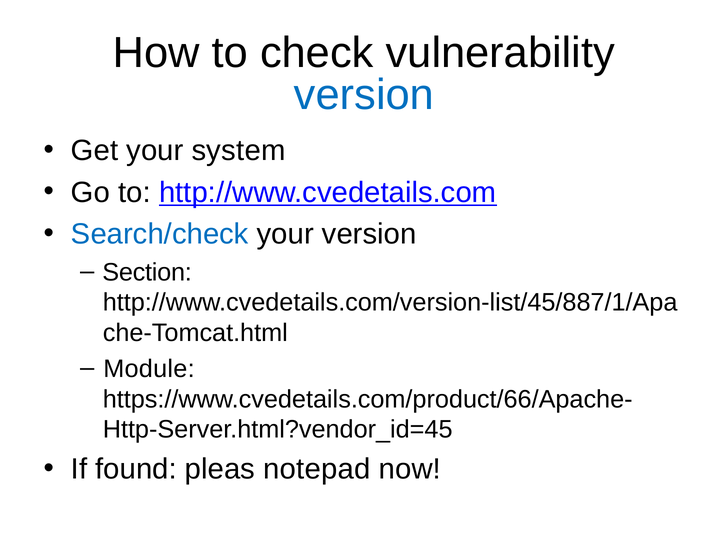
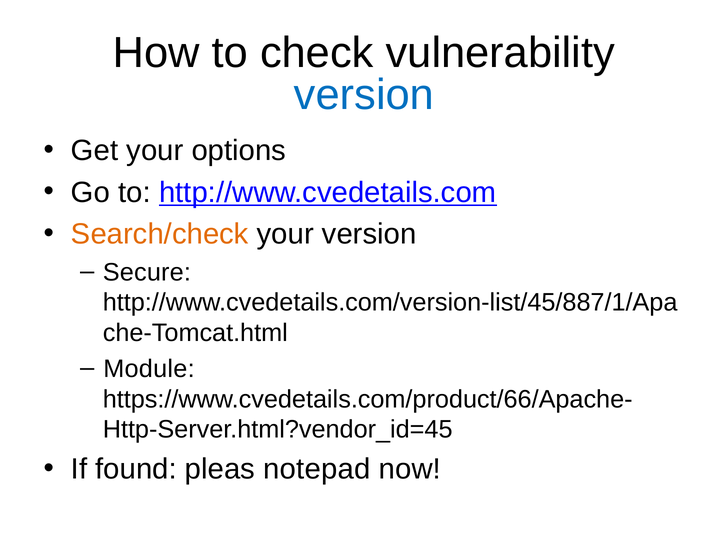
system: system -> options
Search/check colour: blue -> orange
Section: Section -> Secure
